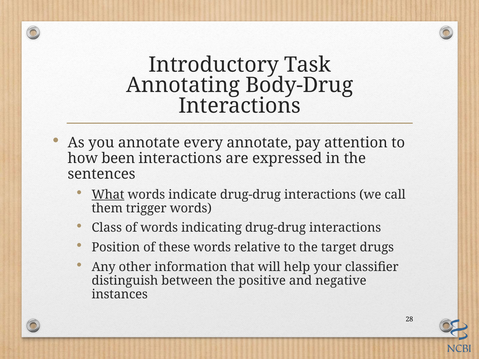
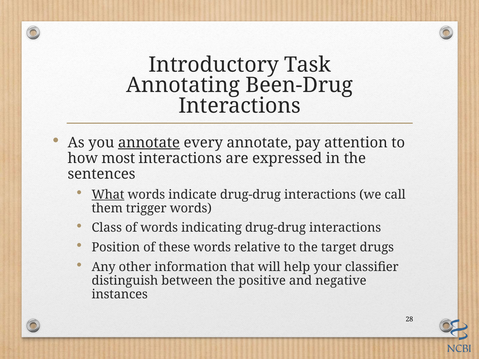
Body-Drug: Body-Drug -> Been-Drug
annotate at (149, 143) underline: none -> present
been: been -> most
